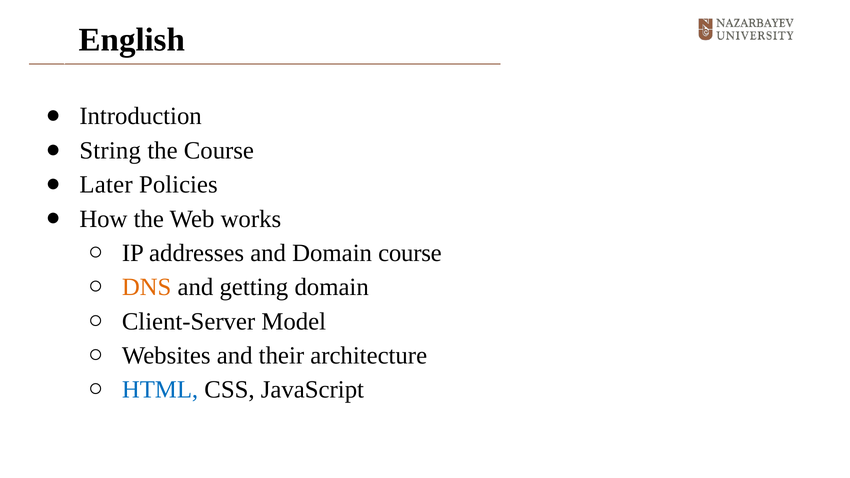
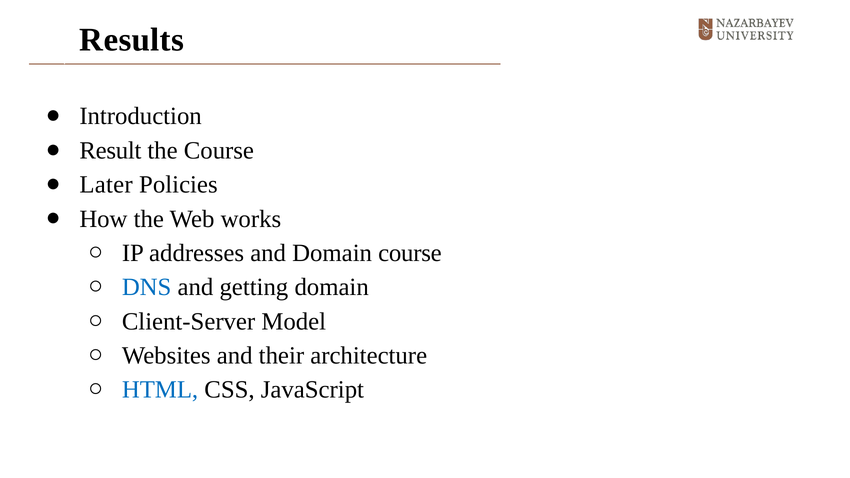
English: English -> Results
String: String -> Result
DNS colour: orange -> blue
